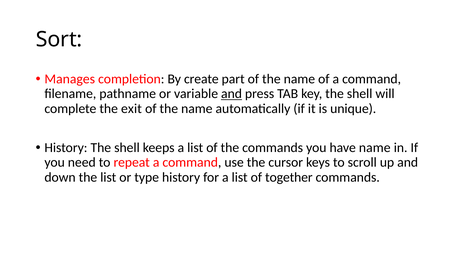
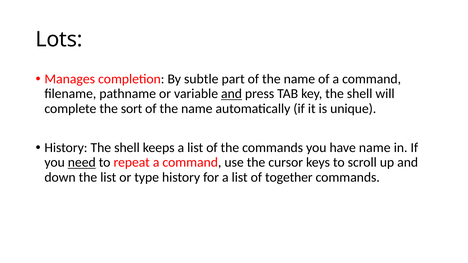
Sort: Sort -> Lots
create: create -> subtle
exit: exit -> sort
need underline: none -> present
